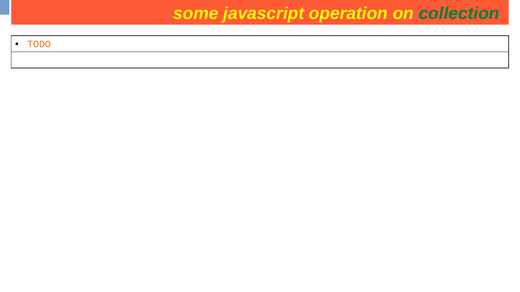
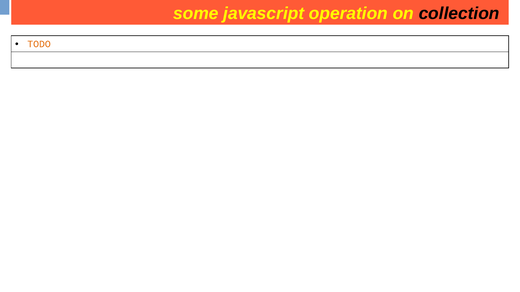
collection at (459, 14) colour: green -> black
